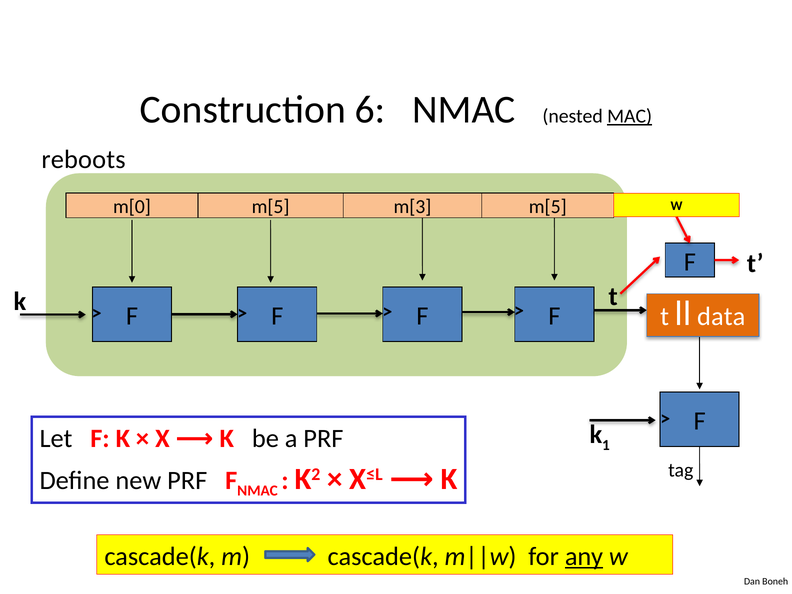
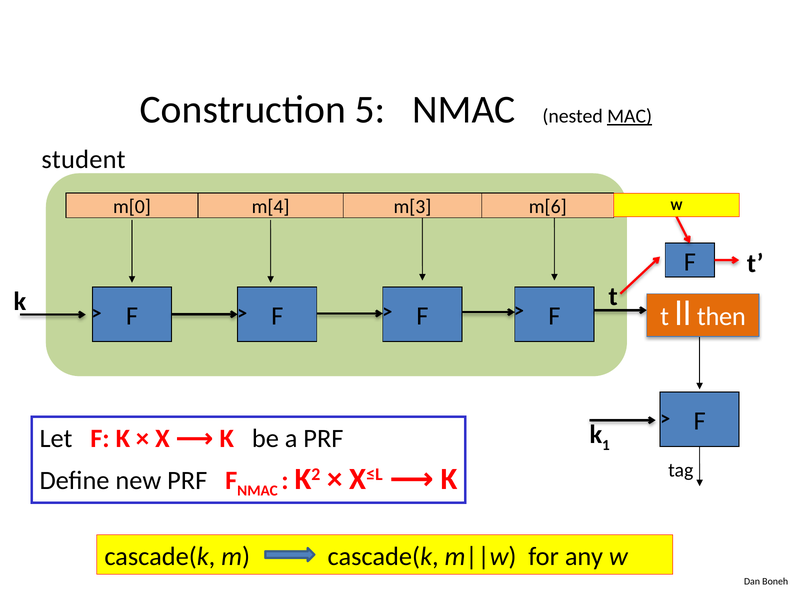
6: 6 -> 5
reboots: reboots -> student
m[0 m[5: m[5 -> m[4
m[3 m[5: m[5 -> m[6
data: data -> then
any underline: present -> none
